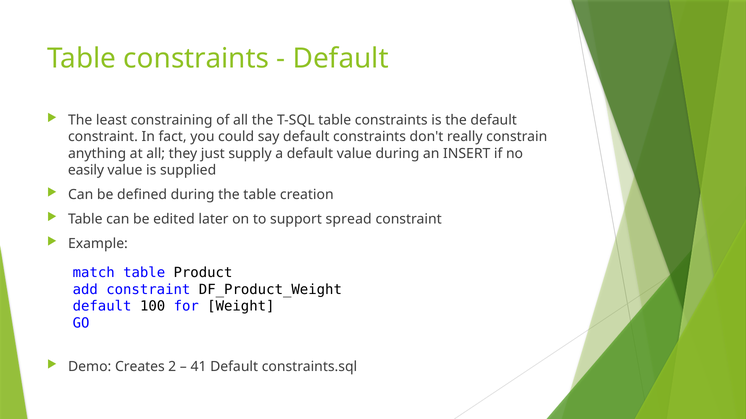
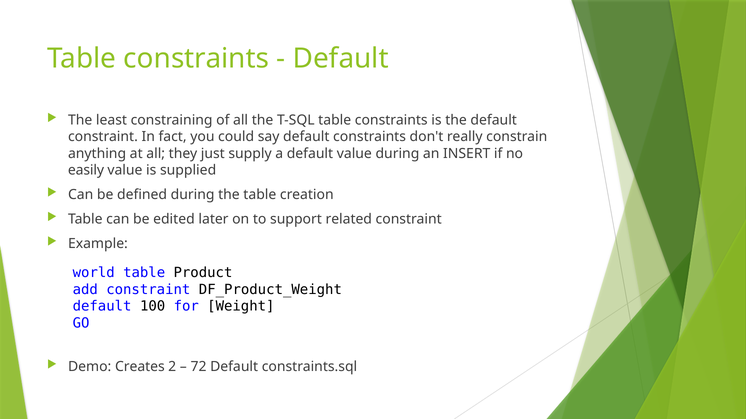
spread: spread -> related
match: match -> world
41: 41 -> 72
